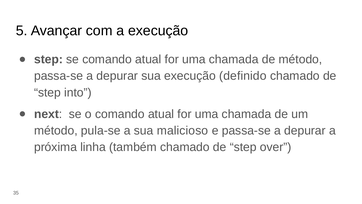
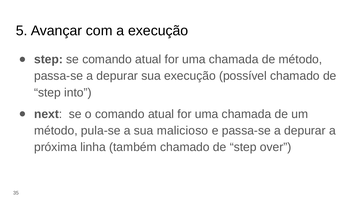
definido: definido -> possível
